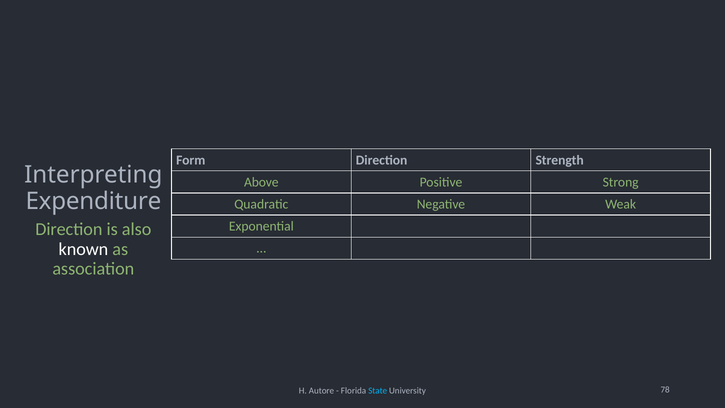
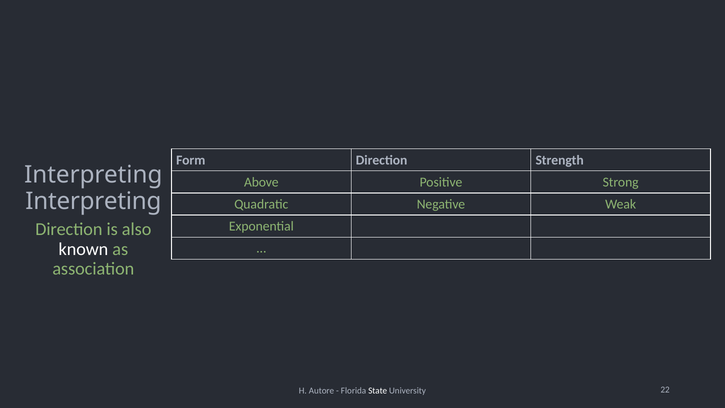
Expenditure at (93, 201): Expenditure -> Interpreting
State colour: light blue -> white
78: 78 -> 22
